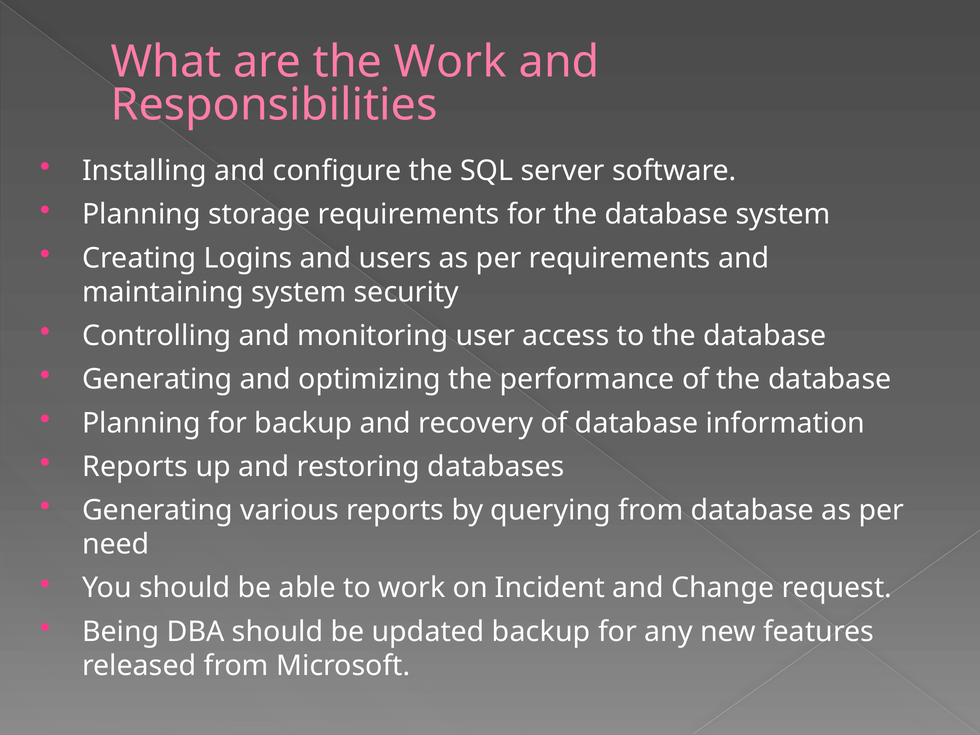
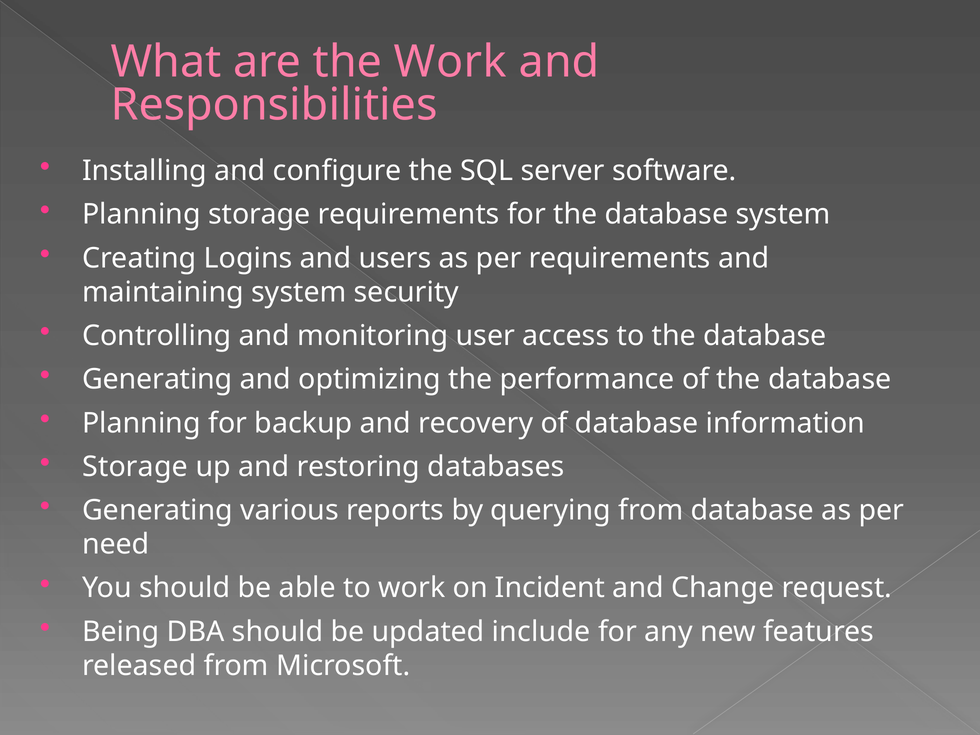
Reports at (135, 467): Reports -> Storage
updated backup: backup -> include
